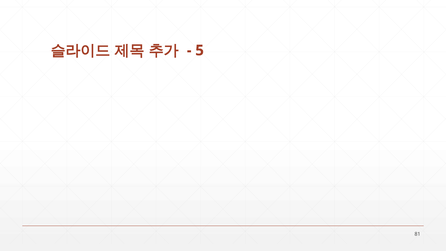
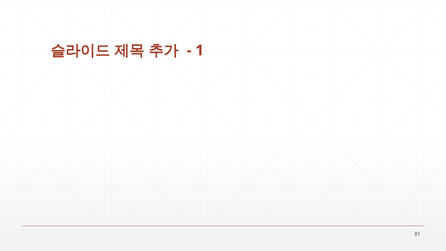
5: 5 -> 1
